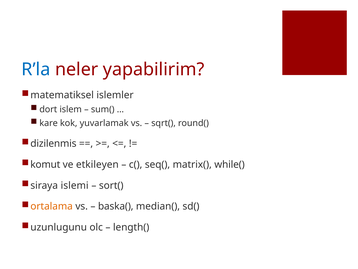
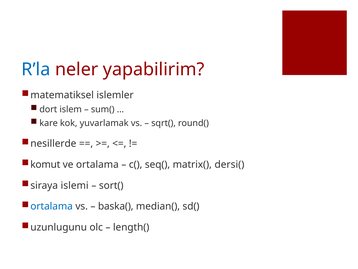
dizilenmis: dizilenmis -> nesillerde
ve etkileyen: etkileyen -> ortalama
while(: while( -> dersi(
ortalama at (52, 206) colour: orange -> blue
